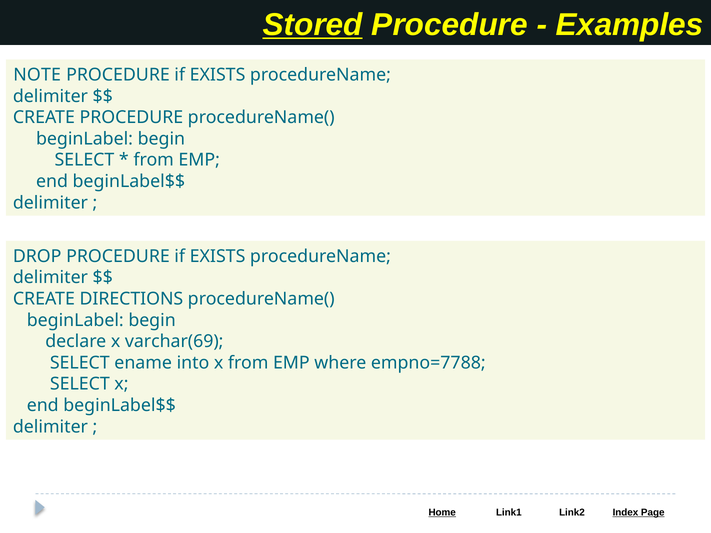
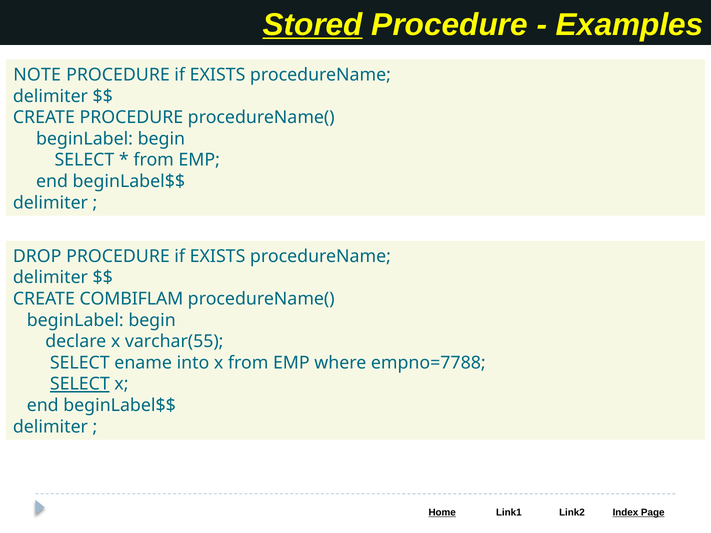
DIRECTIONS: DIRECTIONS -> COMBIFLAM
varchar(69: varchar(69 -> varchar(55
SELECT at (80, 384) underline: none -> present
